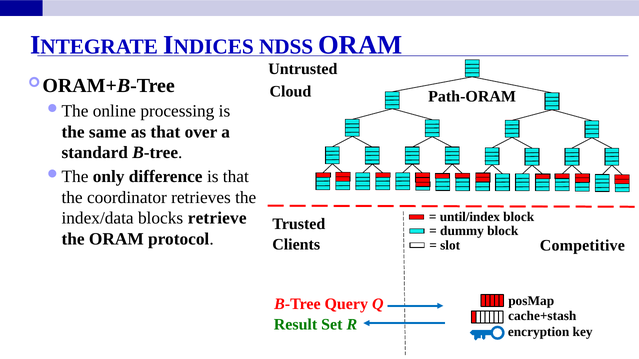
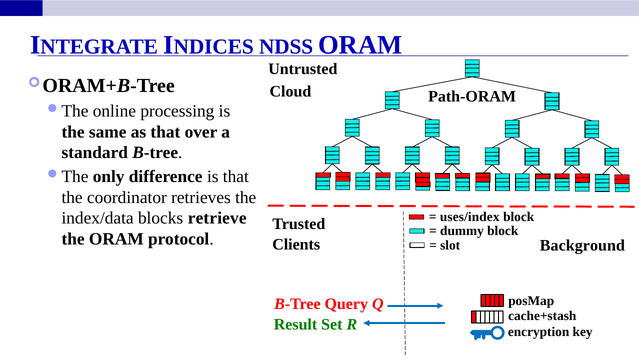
until/index: until/index -> uses/index
Competitive: Competitive -> Background
